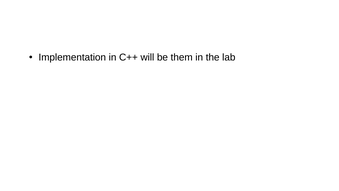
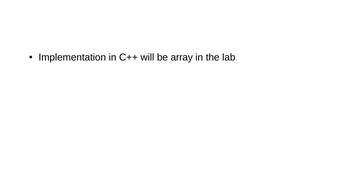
them: them -> array
